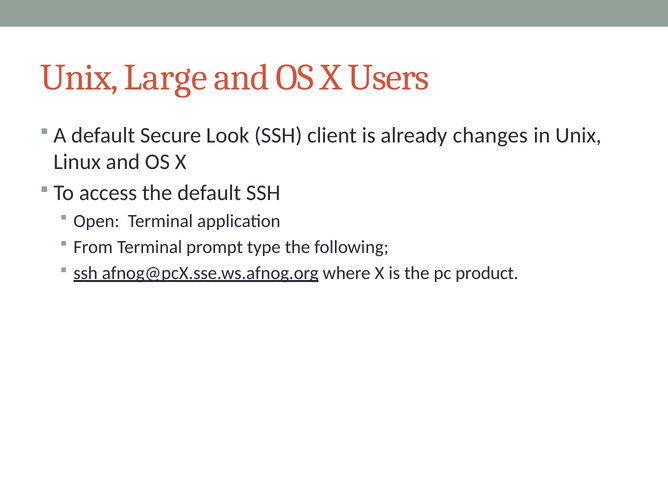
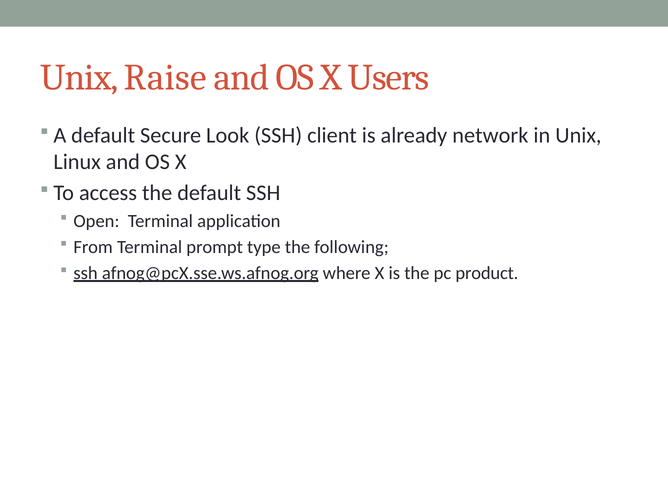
Large: Large -> Raise
changes: changes -> network
